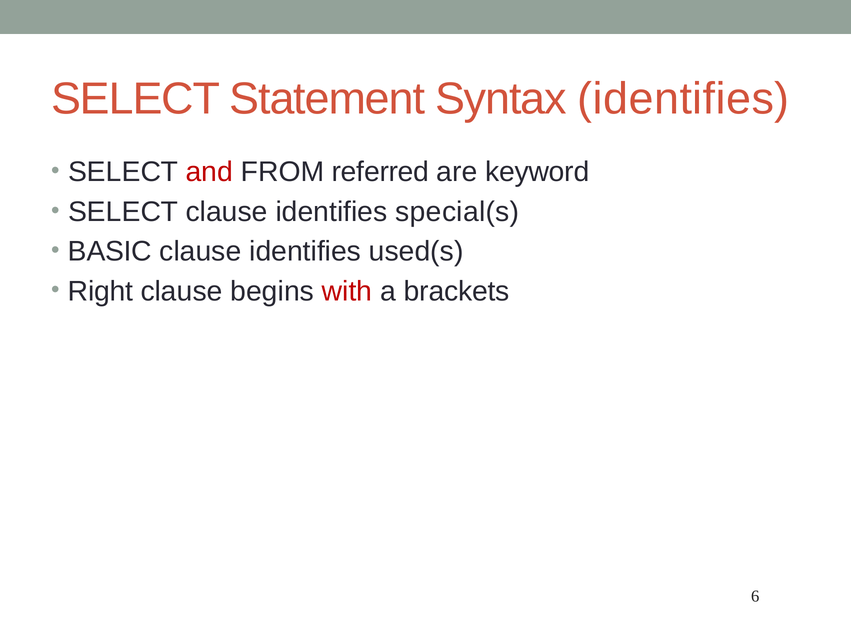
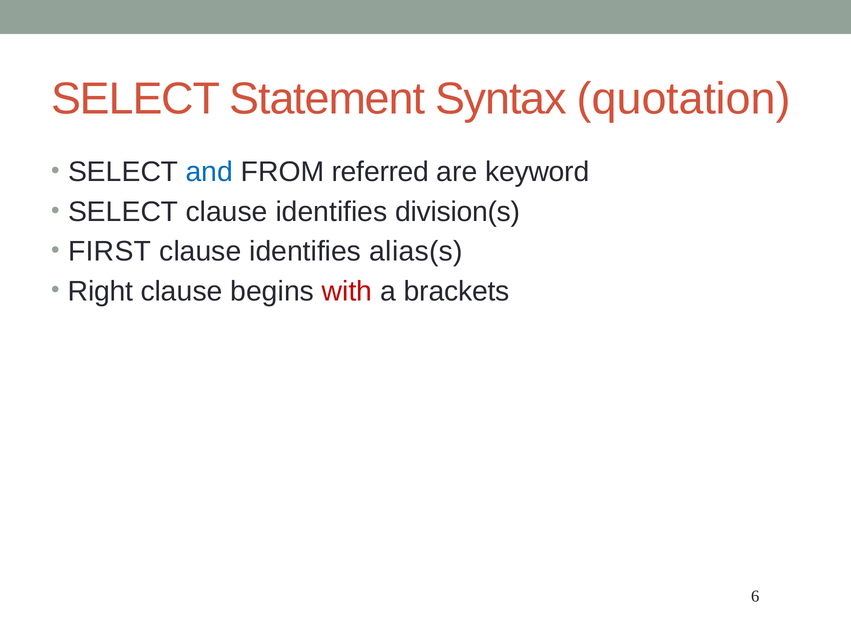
Syntax identifies: identifies -> quotation
and colour: red -> blue
special(s: special(s -> division(s
BASIC: BASIC -> FIRST
used(s: used(s -> alias(s
